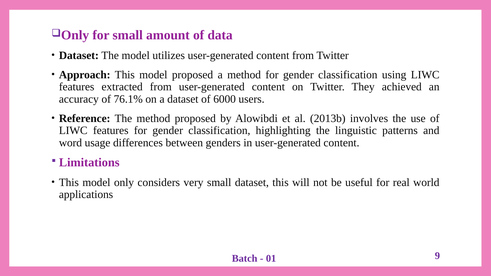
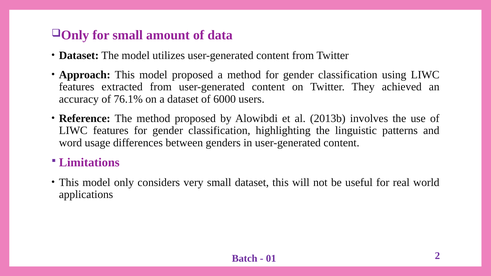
9: 9 -> 2
